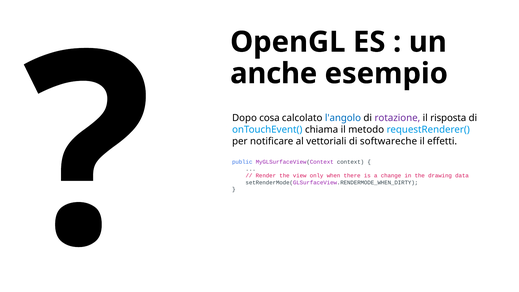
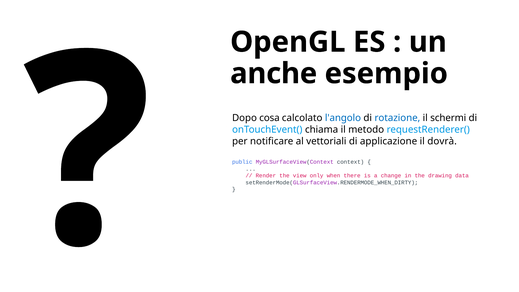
rotazione colour: purple -> blue
risposta: risposta -> schermi
softwareche: softwareche -> applicazione
effetti: effetti -> dovrà
